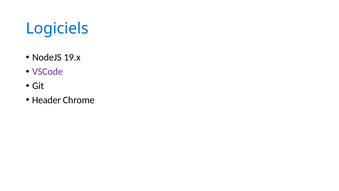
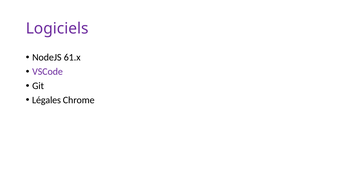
Logiciels colour: blue -> purple
19.x: 19.x -> 61.x
Header: Header -> Légales
